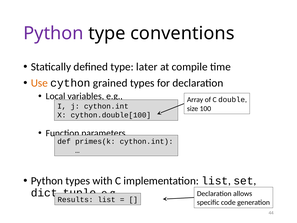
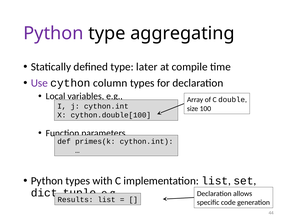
conventions: conventions -> aggregating
Use colour: orange -> purple
grained: grained -> column
